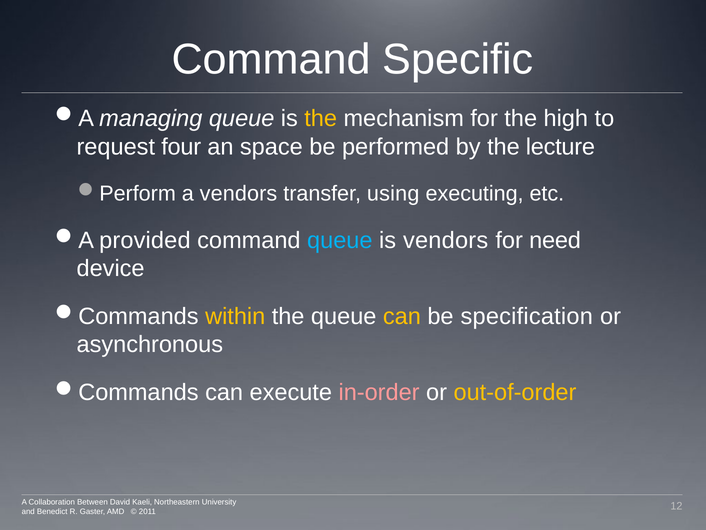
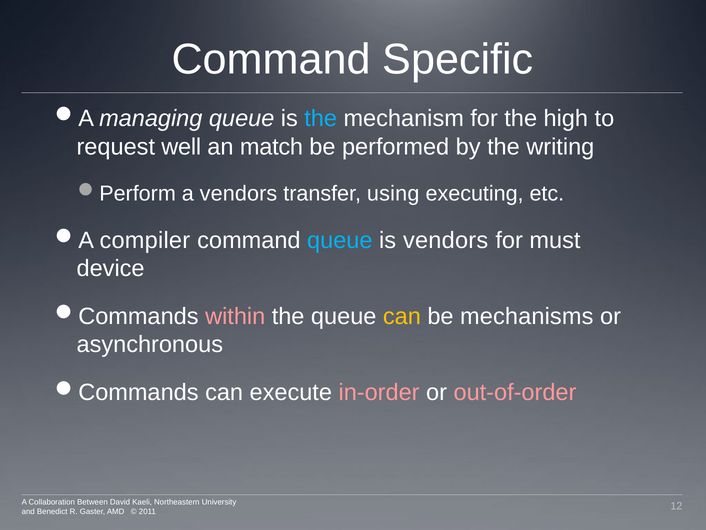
the at (321, 118) colour: yellow -> light blue
four: four -> well
space: space -> match
lecture: lecture -> writing
provided: provided -> compiler
need: need -> must
within colour: yellow -> pink
specification: specification -> mechanisms
out-of-order colour: yellow -> pink
